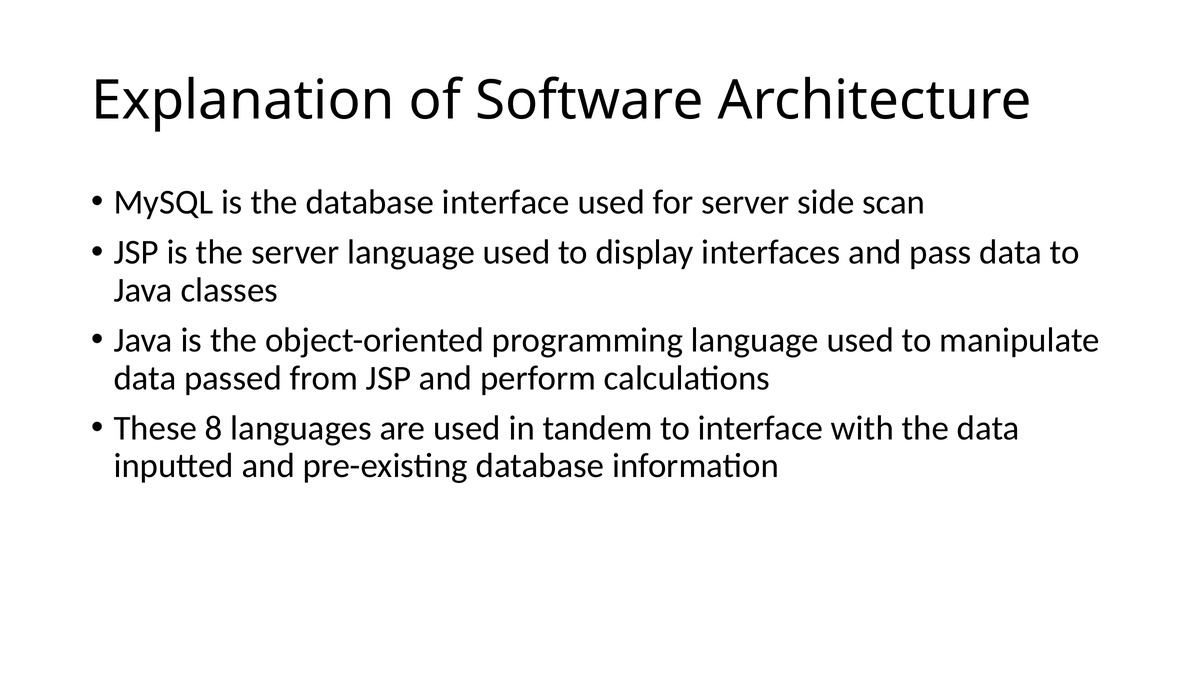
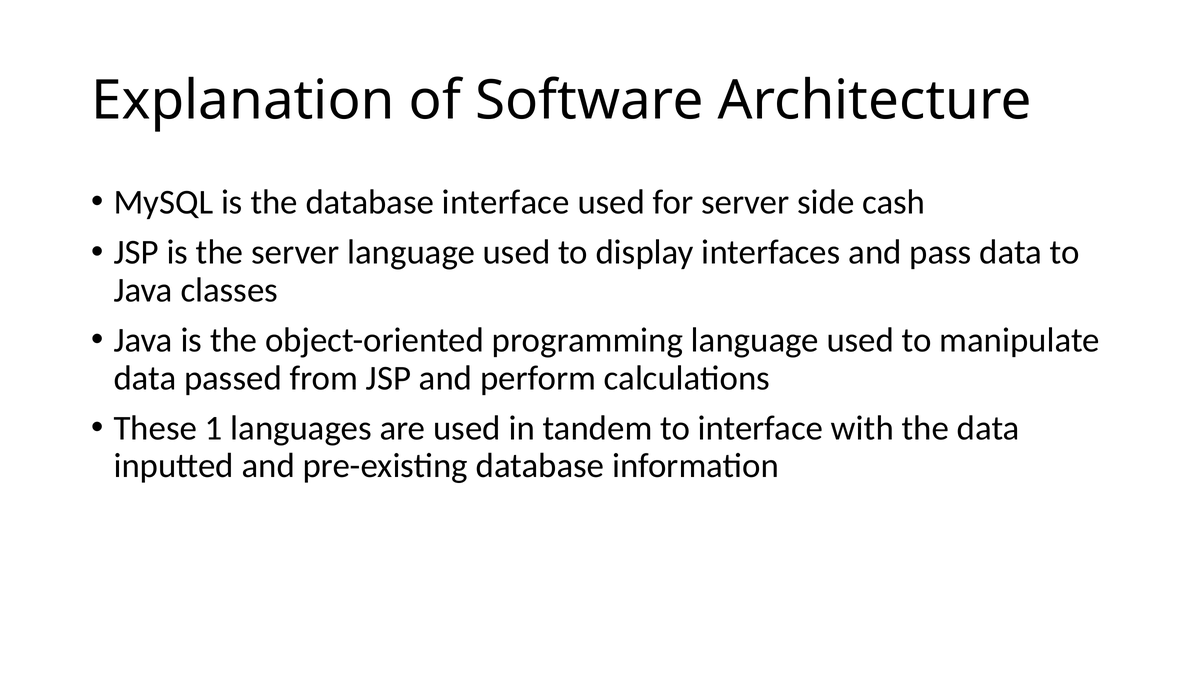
scan: scan -> cash
8: 8 -> 1
